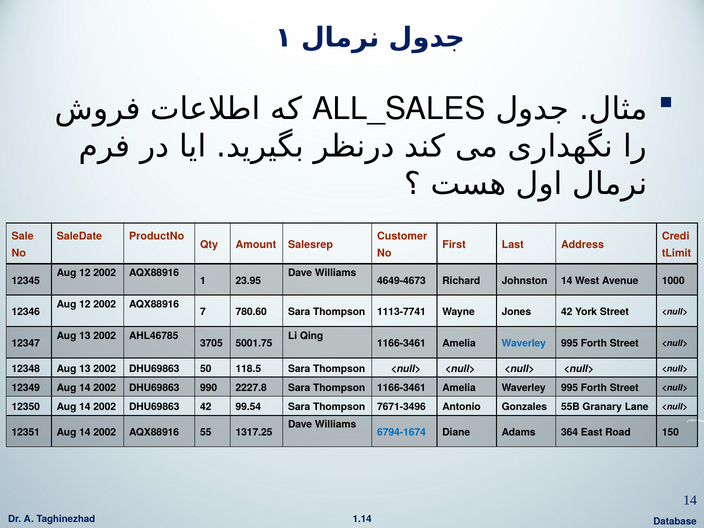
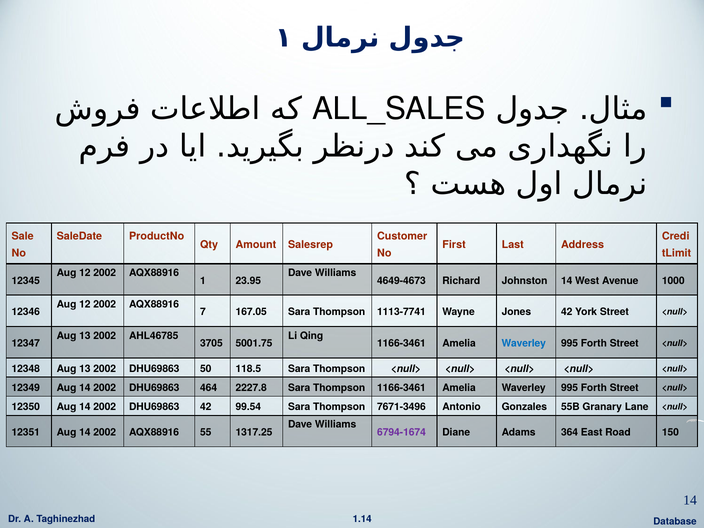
780.60: 780.60 -> 167.05
990: 990 -> 464
6794-1674 colour: blue -> purple
